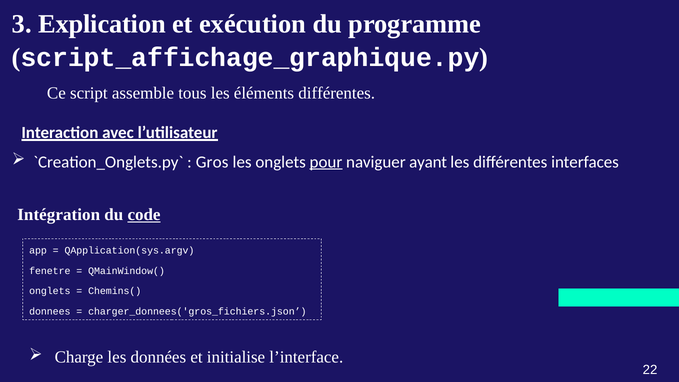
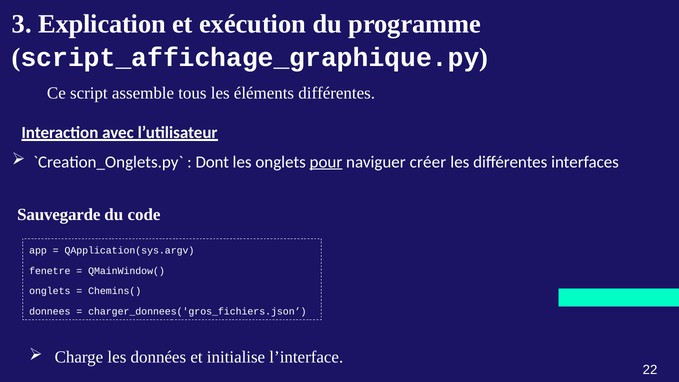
Gros: Gros -> Dont
ayant: ayant -> créer
Intégration: Intégration -> Sauvegarde
code underline: present -> none
